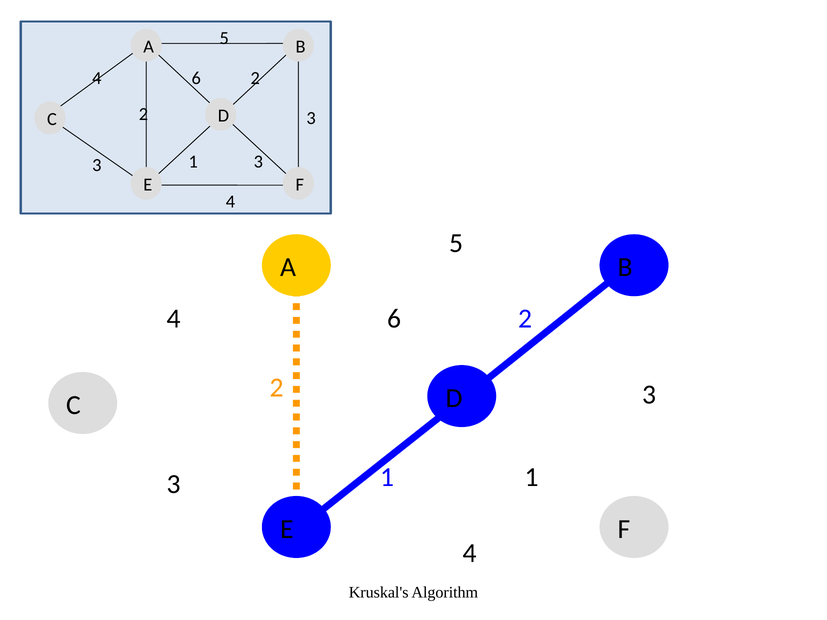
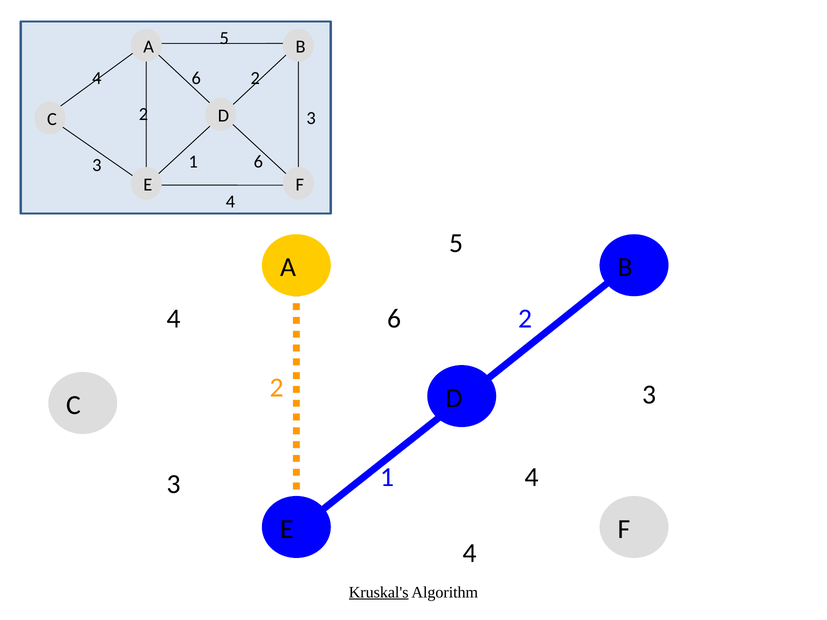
3 at (258, 162): 3 -> 6
1 1: 1 -> 4
Kruskal's underline: none -> present
